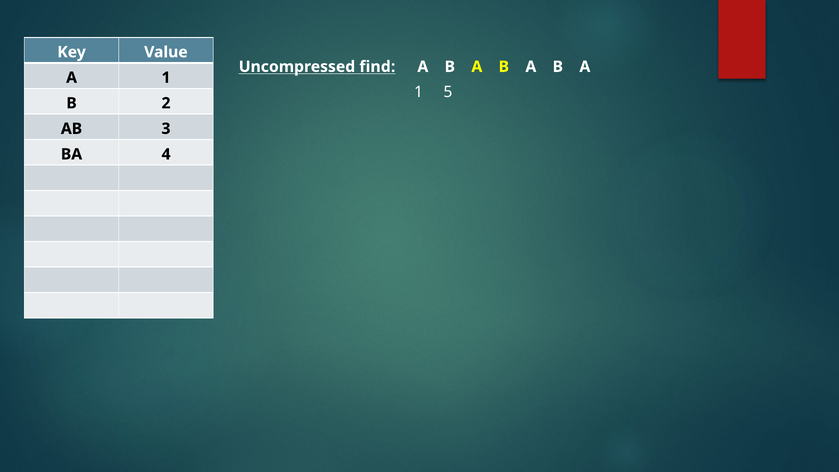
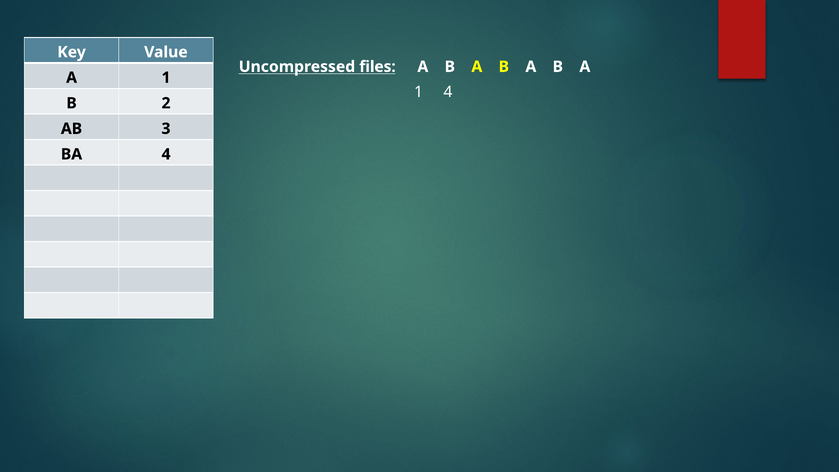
find: find -> files
1 5: 5 -> 4
